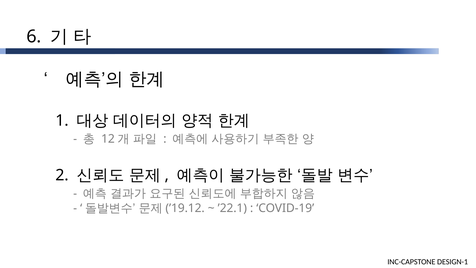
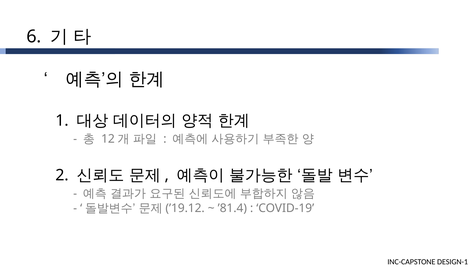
’22.1: ’22.1 -> ’81.4
